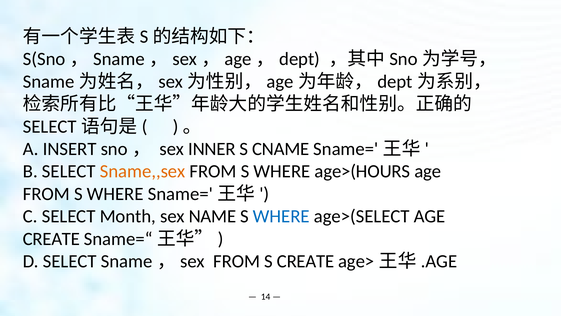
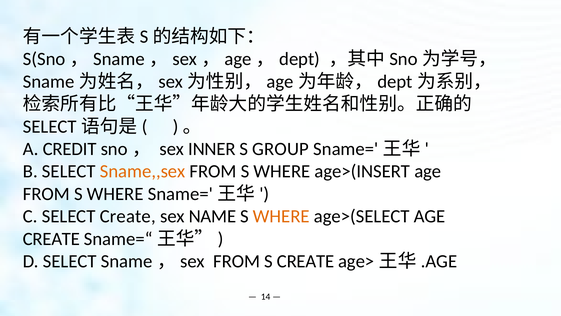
INSERT: INSERT -> CREDIT
CNAME: CNAME -> GROUP
age>(HOURS: age>(HOURS -> age>(INSERT
SELECT Month: Month -> Create
WHERE at (281, 216) colour: blue -> orange
